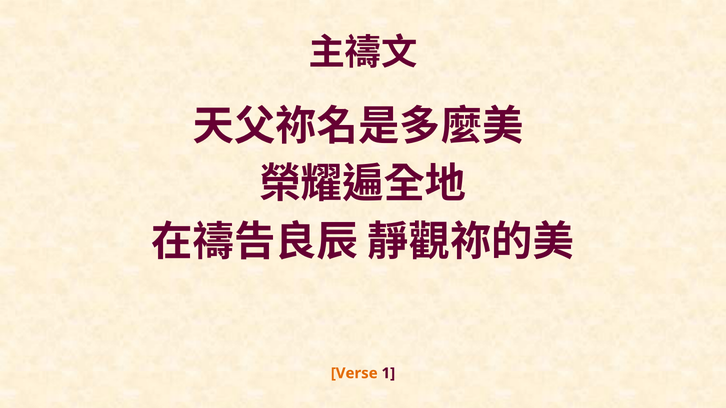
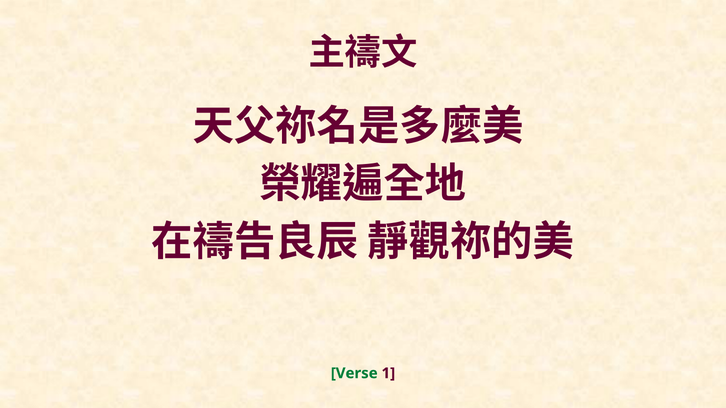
Verse colour: orange -> green
